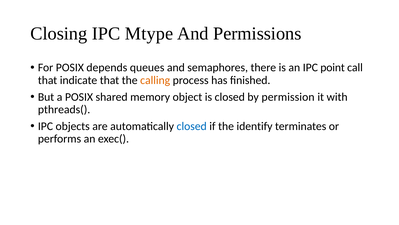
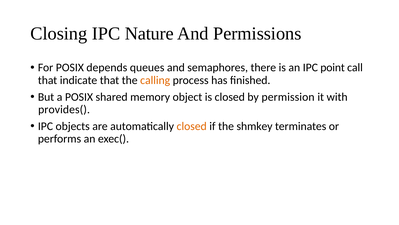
Mtype: Mtype -> Nature
pthreads(: pthreads( -> provides(
closed at (192, 126) colour: blue -> orange
identify: identify -> shmkey
